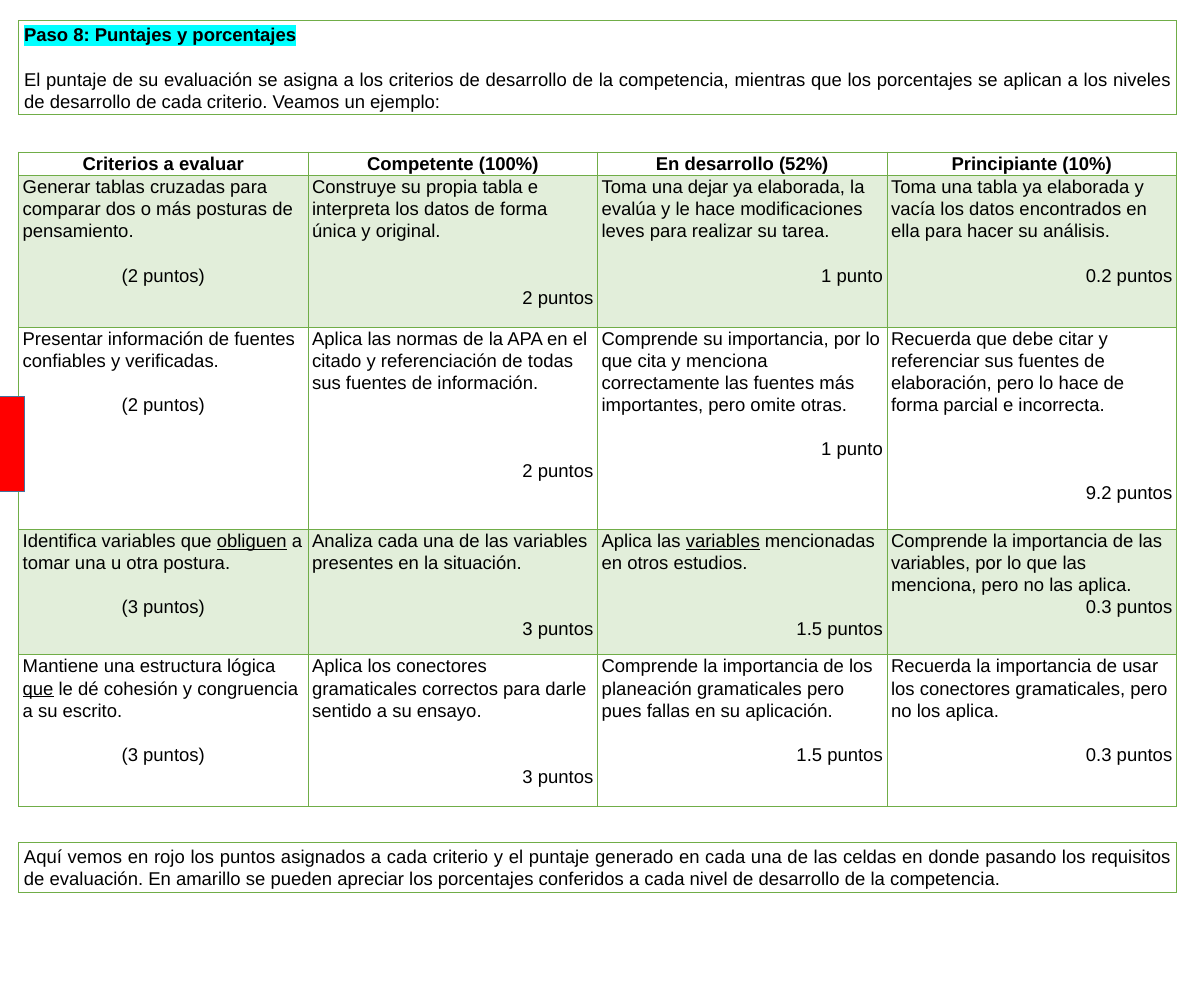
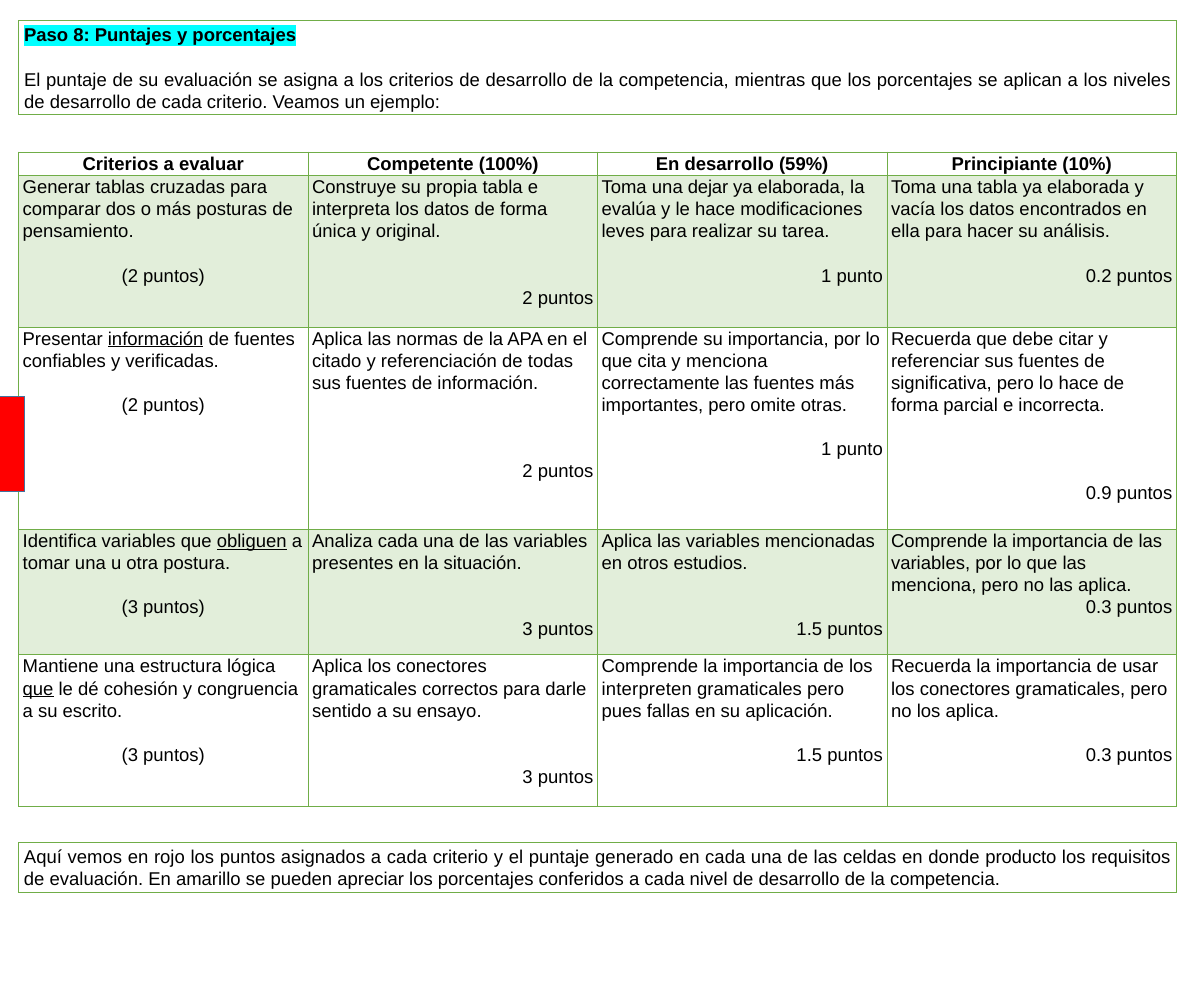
52%: 52% -> 59%
información at (156, 339) underline: none -> present
elaboración: elaboración -> significativa
9.2: 9.2 -> 0.9
variables at (723, 541) underline: present -> none
planeación: planeación -> interpreten
pasando: pasando -> producto
